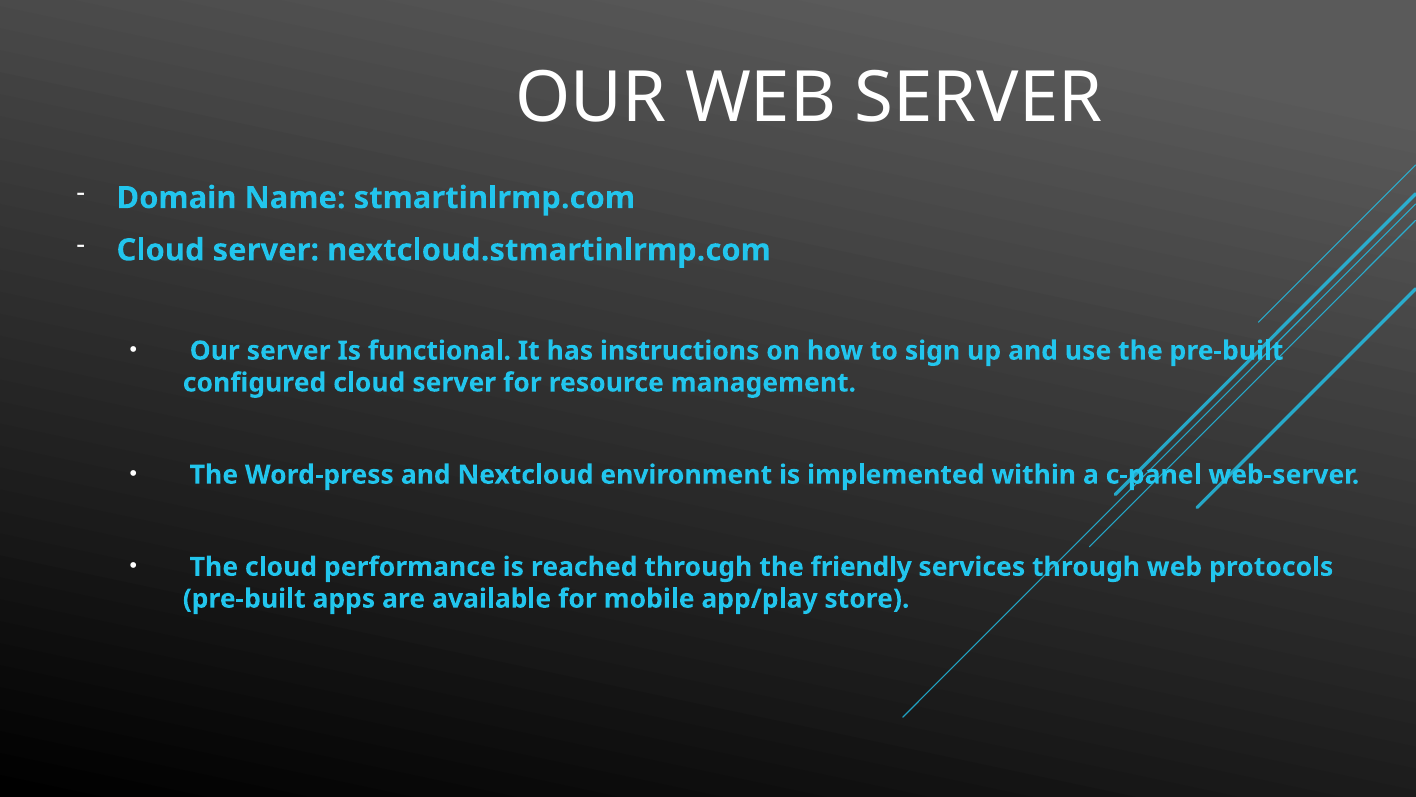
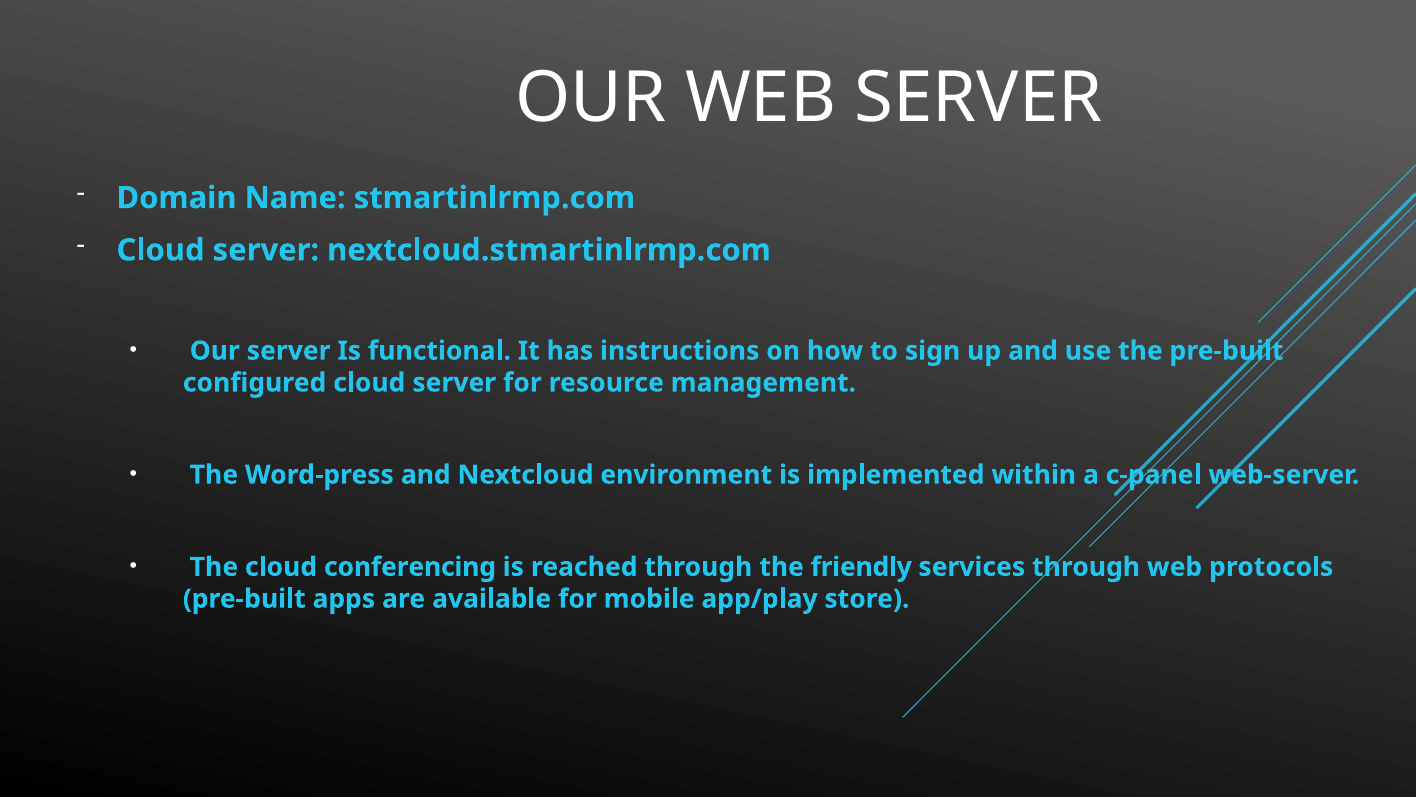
performance: performance -> conferencing
